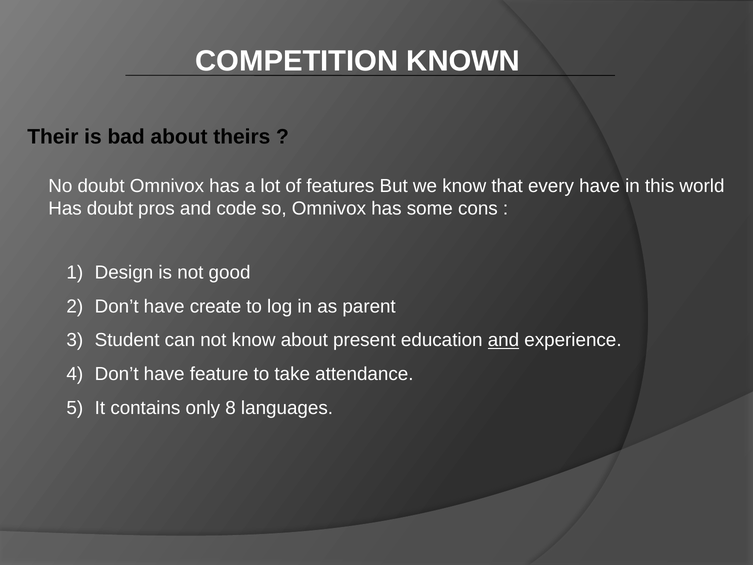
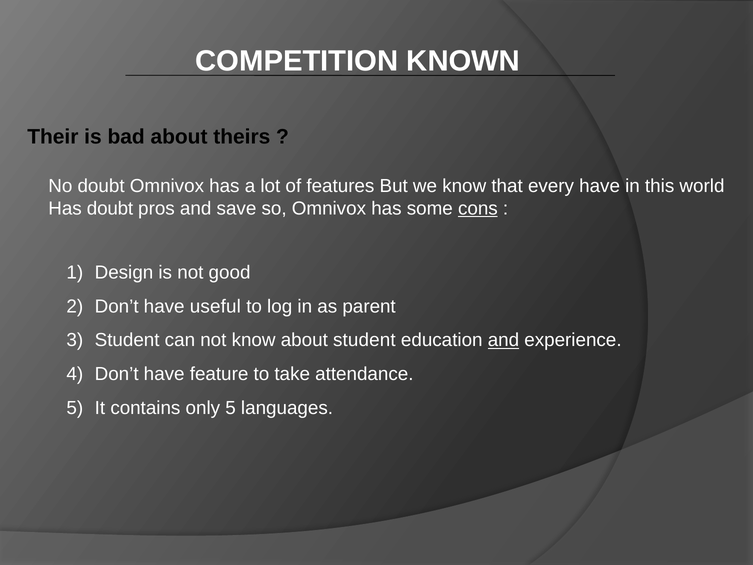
code: code -> save
cons underline: none -> present
create: create -> useful
about present: present -> student
only 8: 8 -> 5
